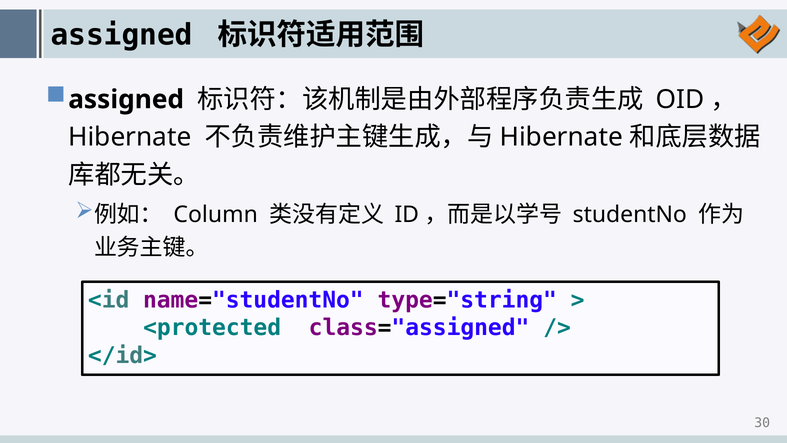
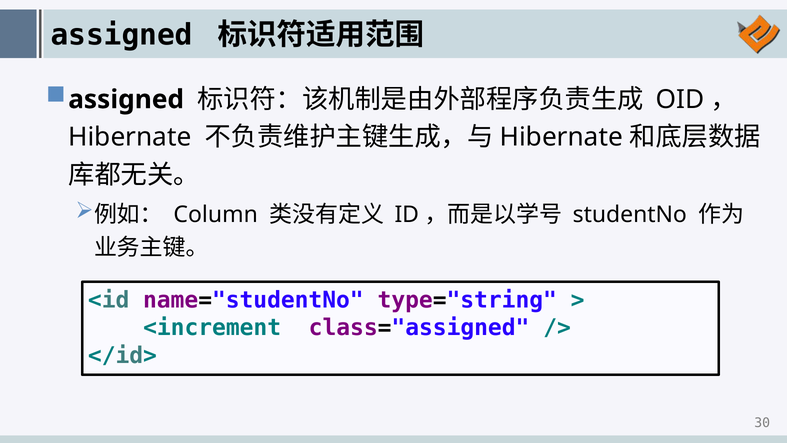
<protected: <protected -> <increment
